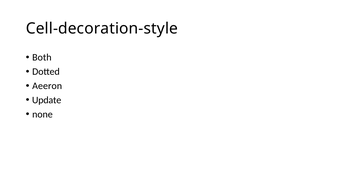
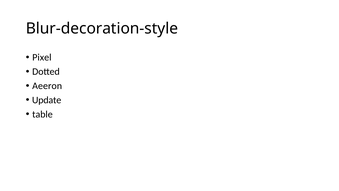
Cell-decoration-style: Cell-decoration-style -> Blur-decoration-style
Both: Both -> Pixel
none: none -> table
